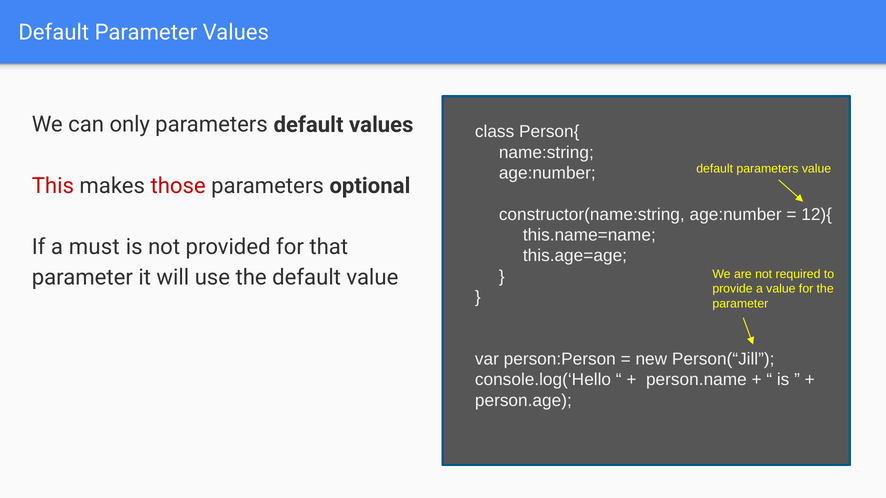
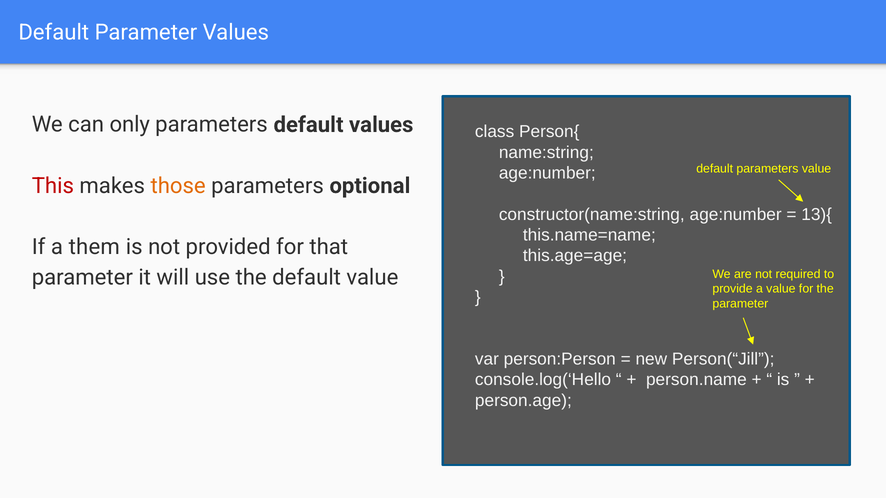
those colour: red -> orange
12){: 12){ -> 13){
must: must -> them
